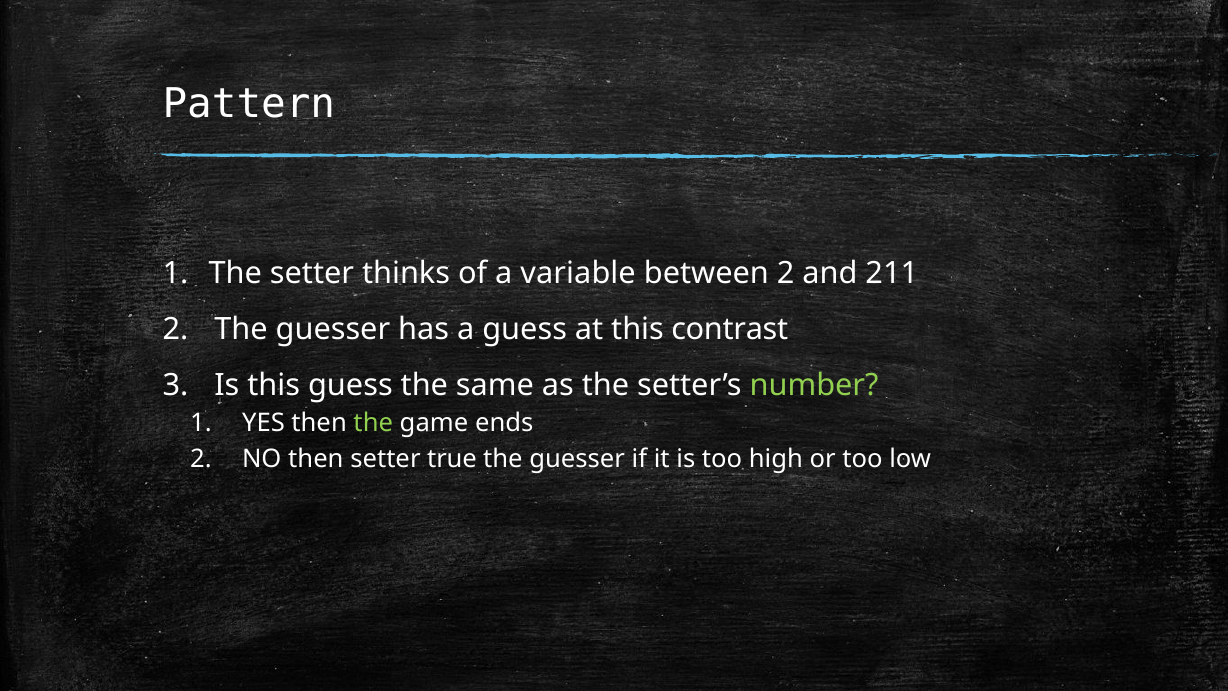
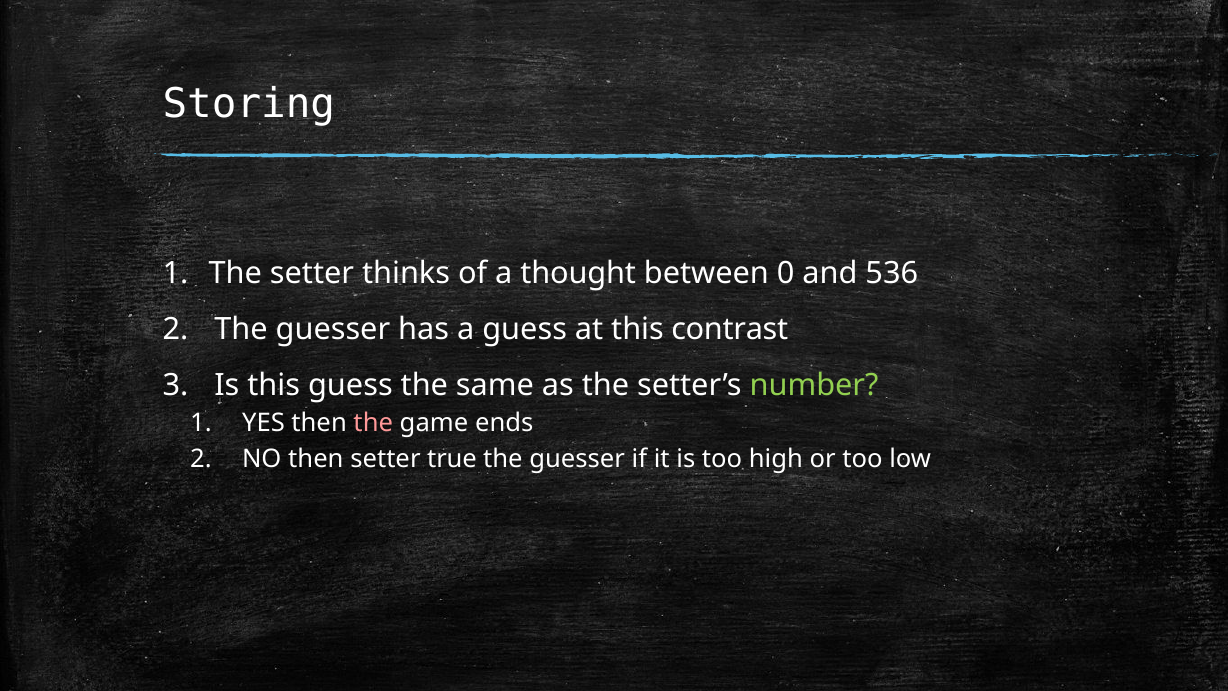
Pattern: Pattern -> Storing
variable: variable -> thought
between 2: 2 -> 0
211: 211 -> 536
the at (373, 423) colour: light green -> pink
